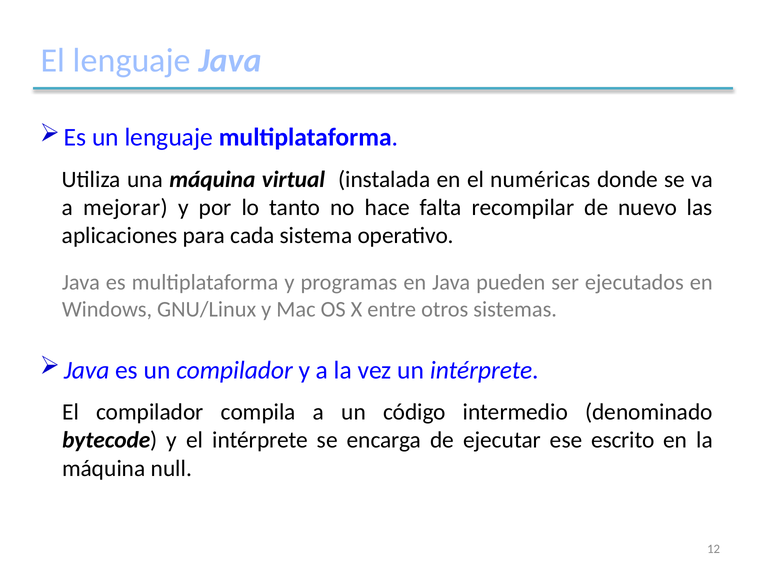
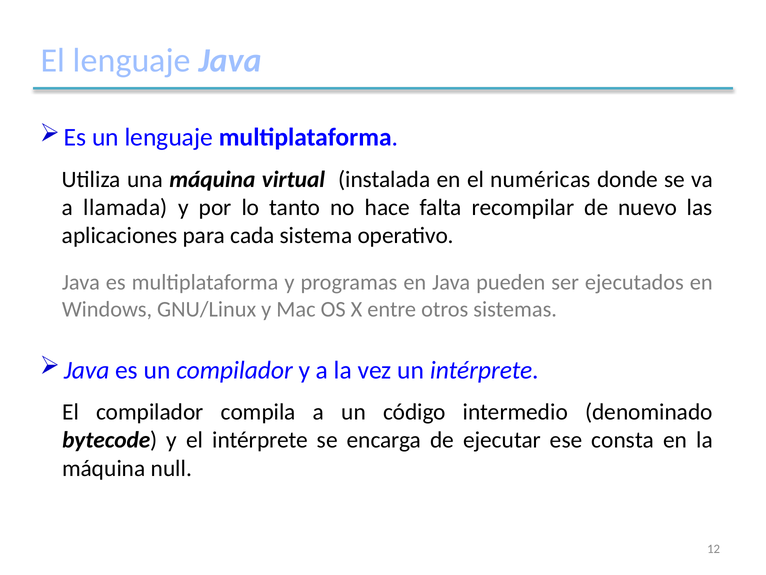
mejorar: mejorar -> llamada
escrito: escrito -> consta
